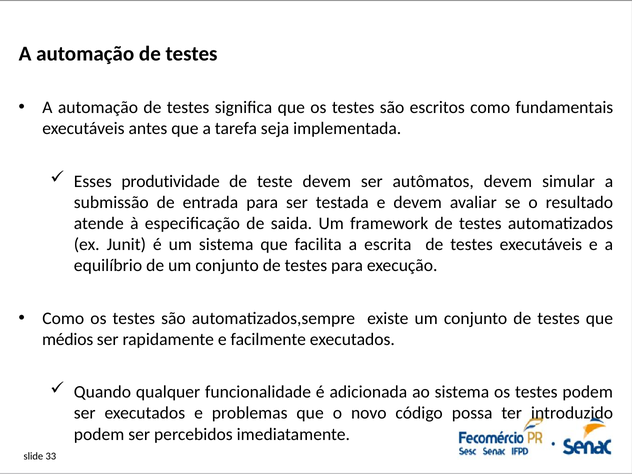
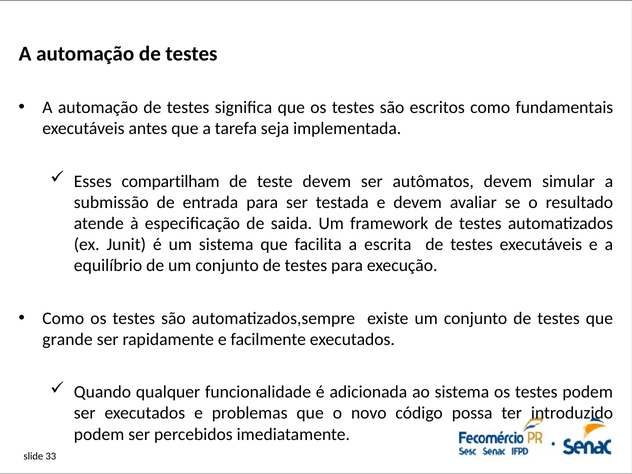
produtividade: produtividade -> compartilham
médios: médios -> grande
